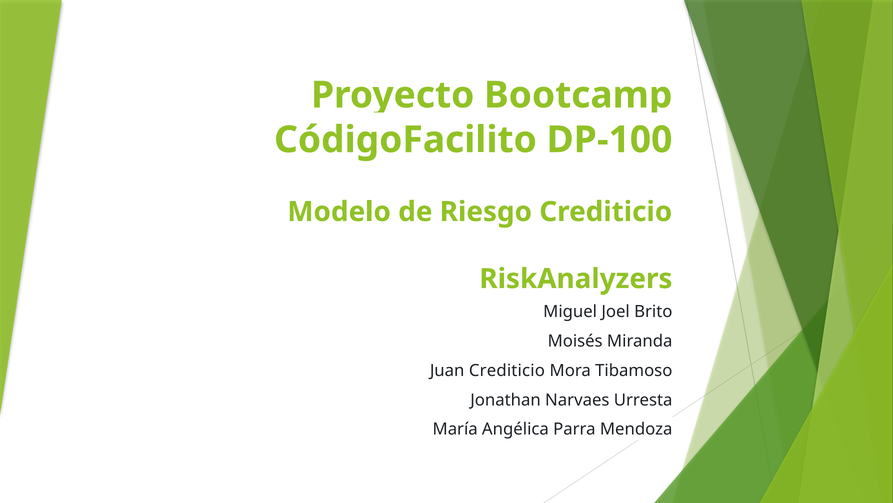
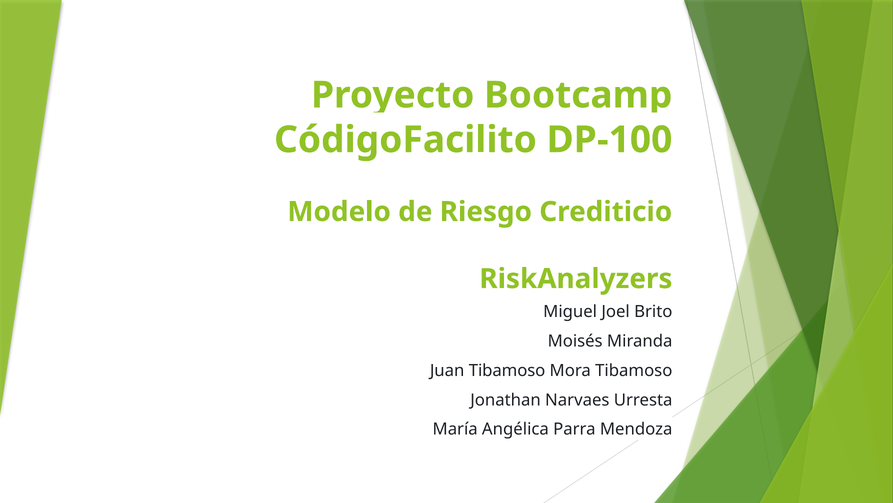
Juan Crediticio: Crediticio -> Tibamoso
